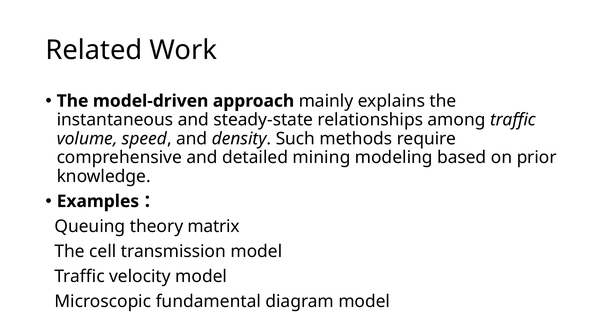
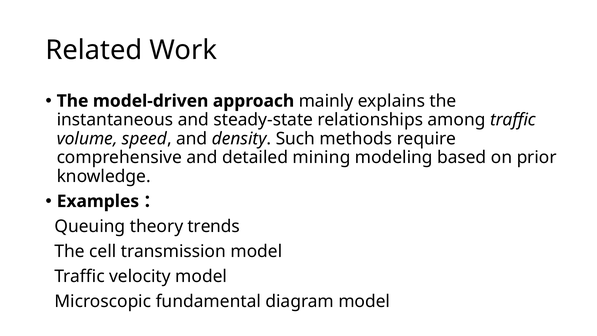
matrix: matrix -> trends
